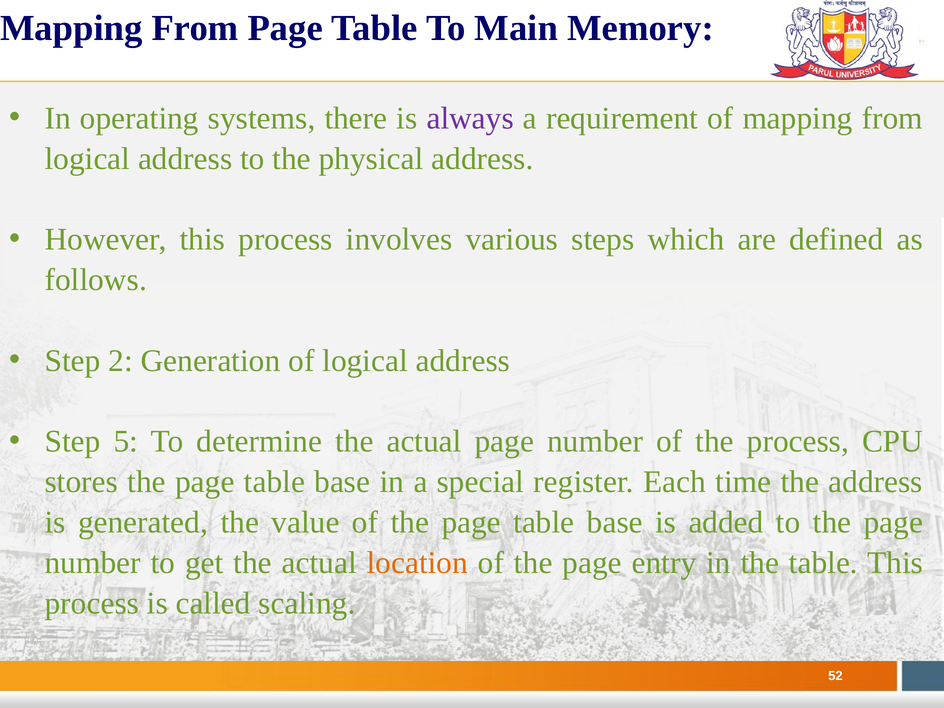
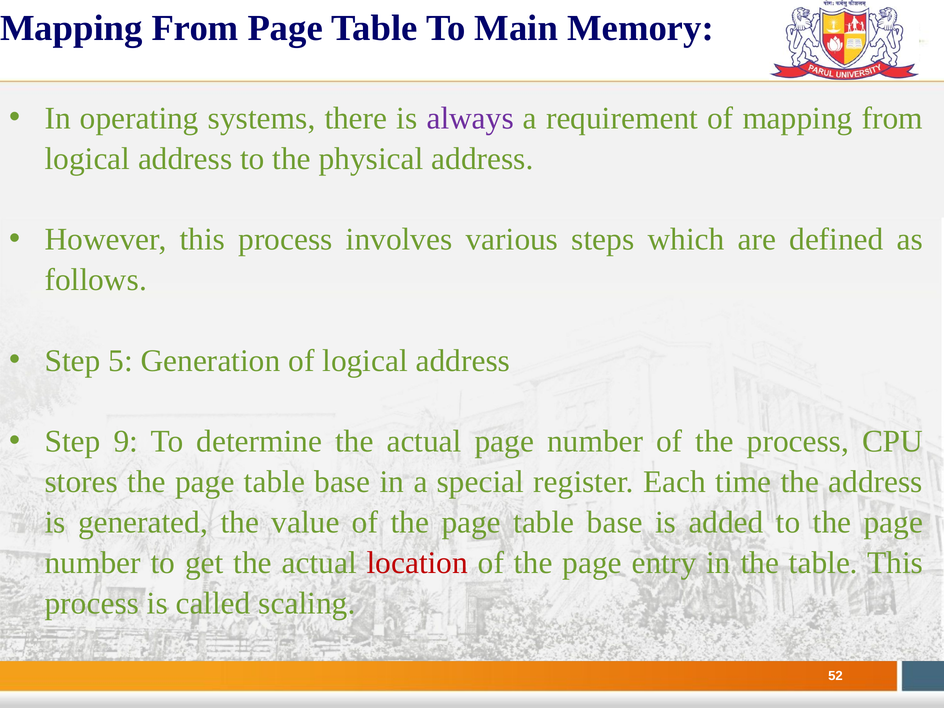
2: 2 -> 5
5: 5 -> 9
location colour: orange -> red
